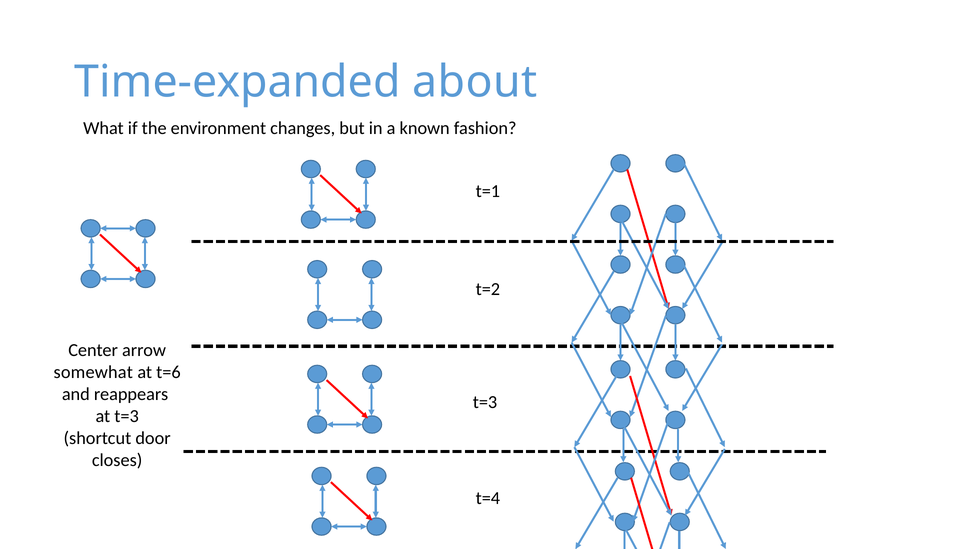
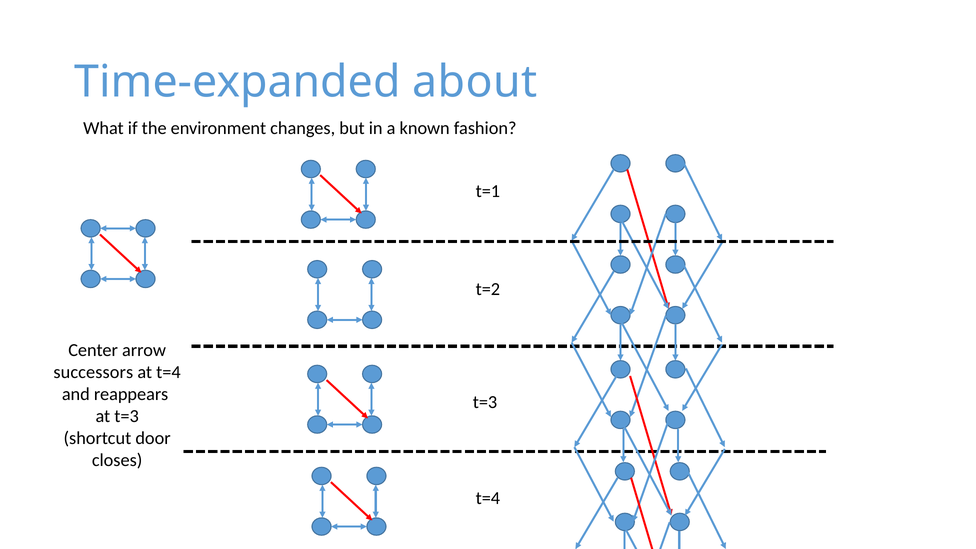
somewhat: somewhat -> successors
at t=6: t=6 -> t=4
